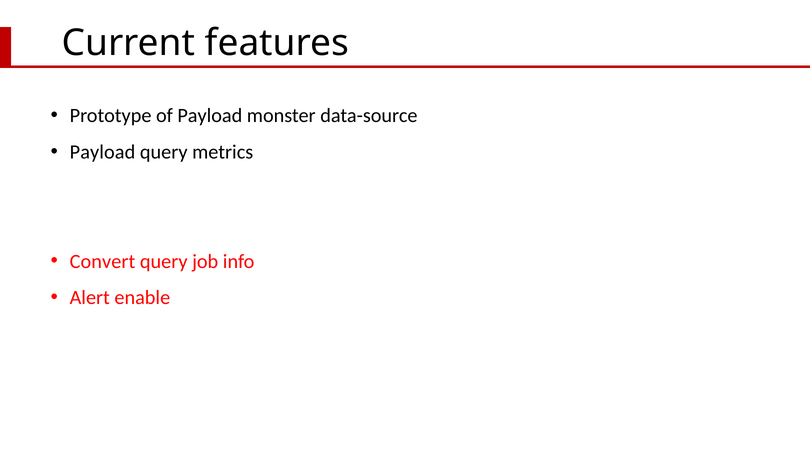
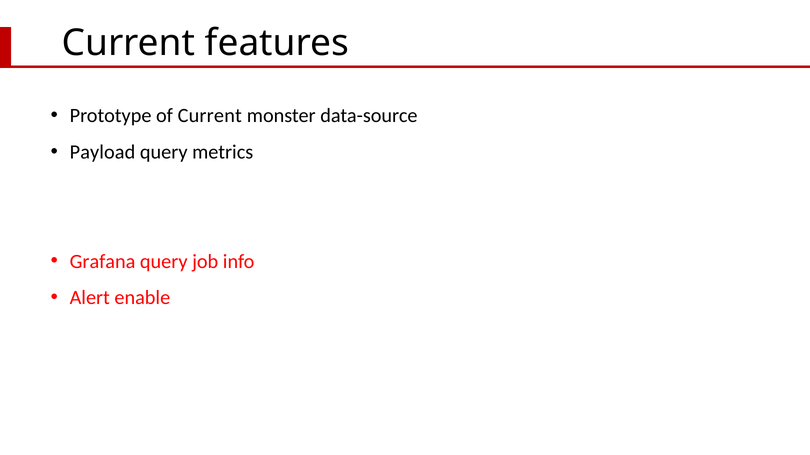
of Payload: Payload -> Current
Convert: Convert -> Grafana
